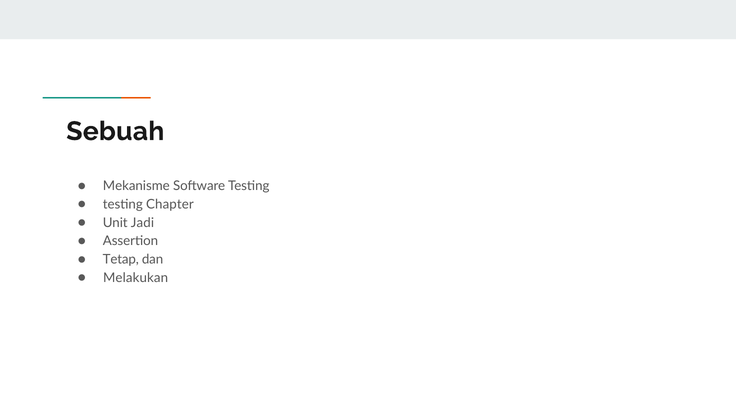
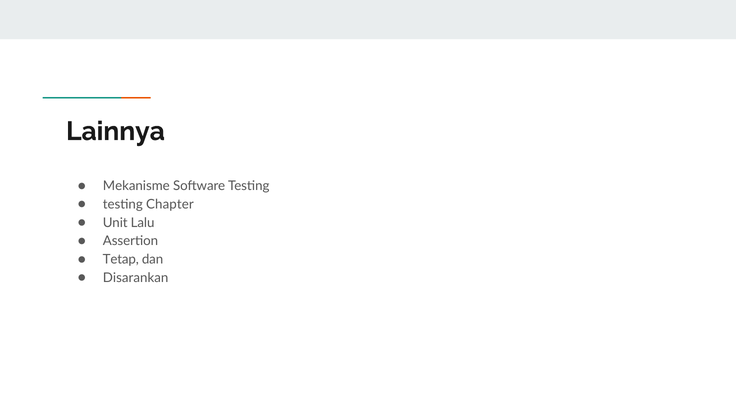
Sebuah: Sebuah -> Lainnya
Jadi: Jadi -> Lalu
Melakukan: Melakukan -> Disarankan
